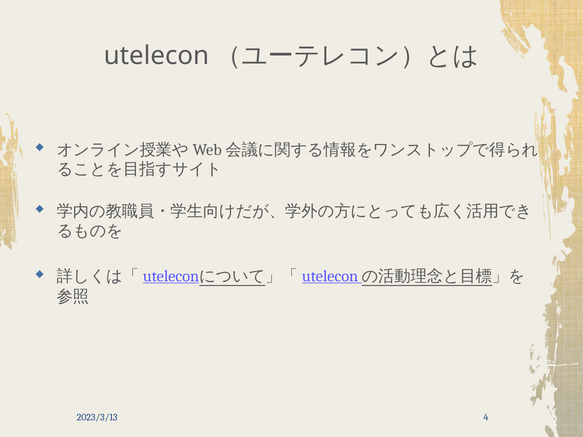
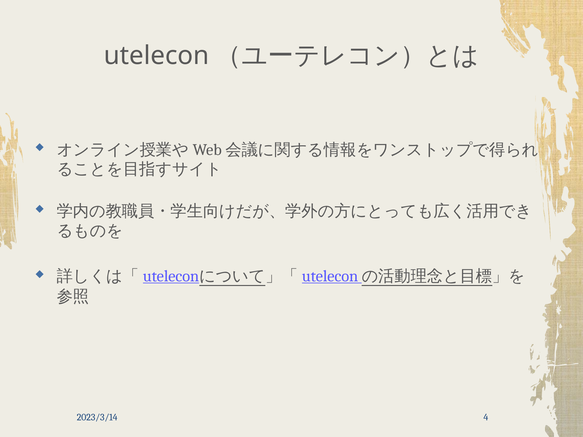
2023/3/13: 2023/3/13 -> 2023/3/14
